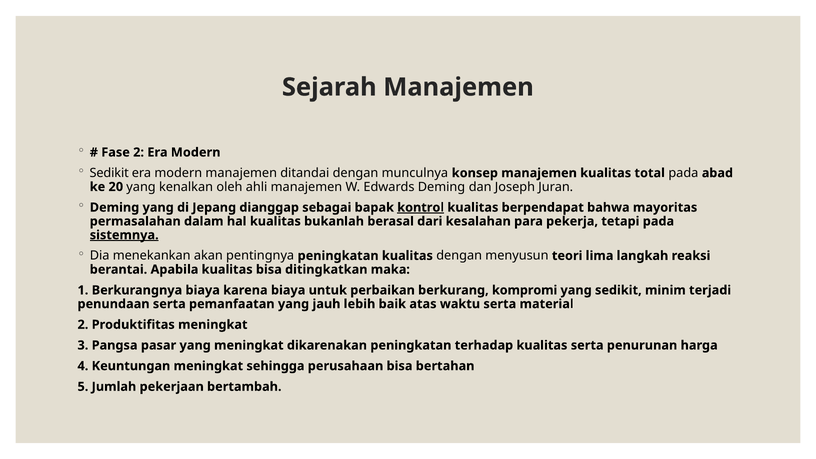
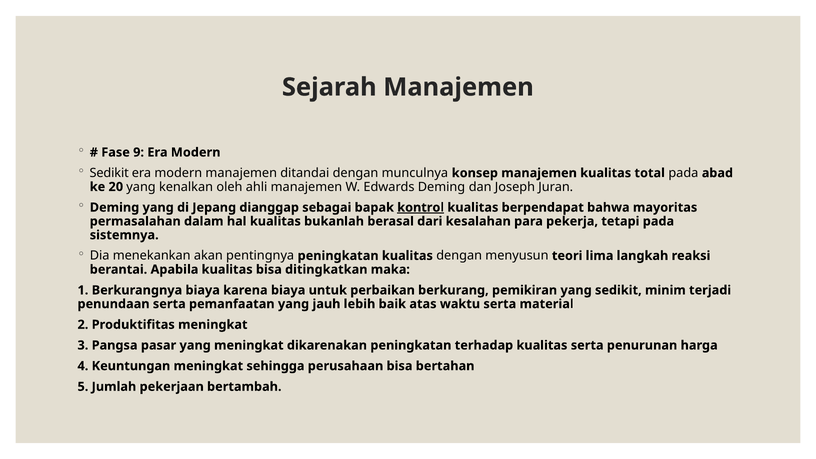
Fase 2: 2 -> 9
sistemnya underline: present -> none
kompromi: kompromi -> pemikiran
